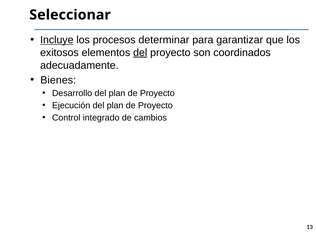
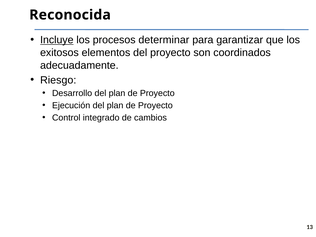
Seleccionar: Seleccionar -> Reconocida
del at (140, 53) underline: present -> none
Bienes: Bienes -> Riesgo
